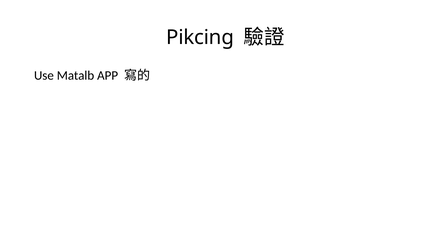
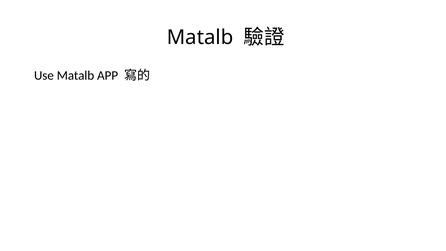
Pikcing at (200, 37): Pikcing -> Matalb
